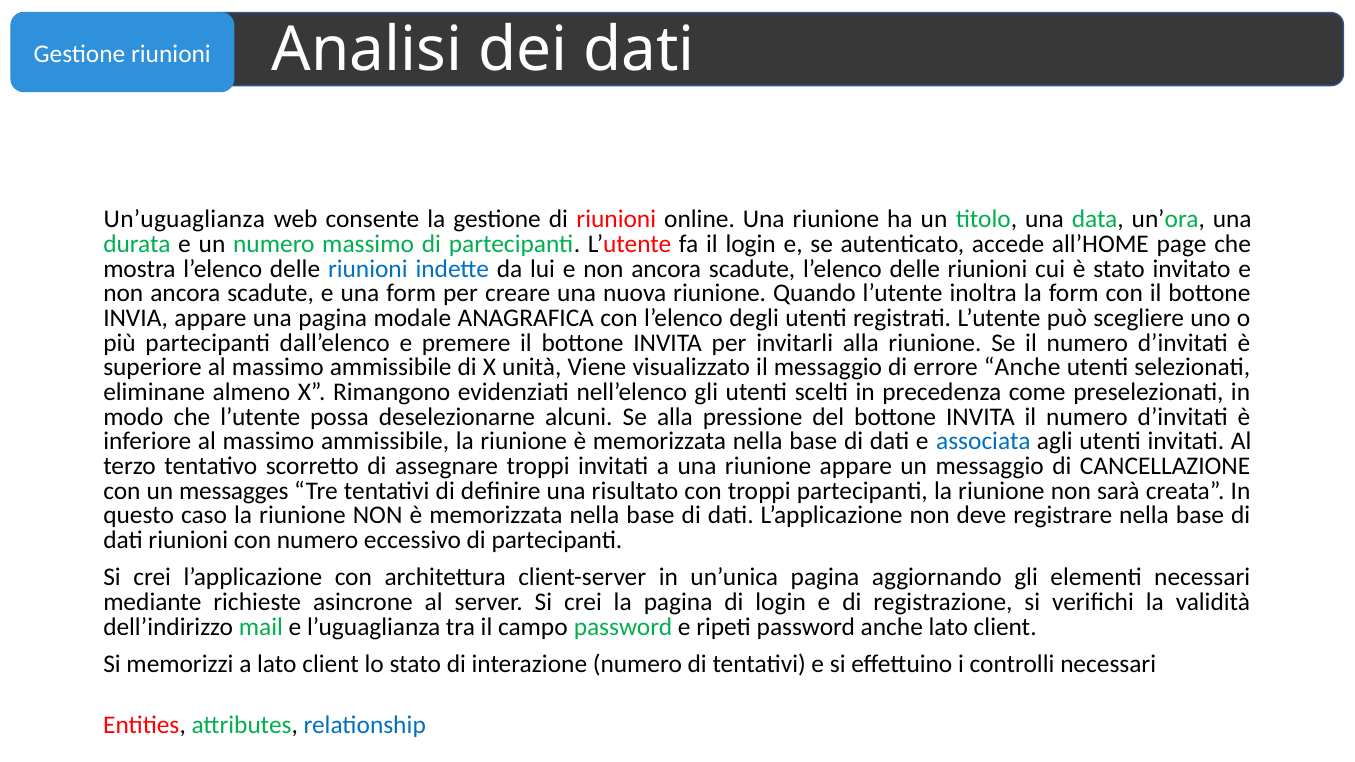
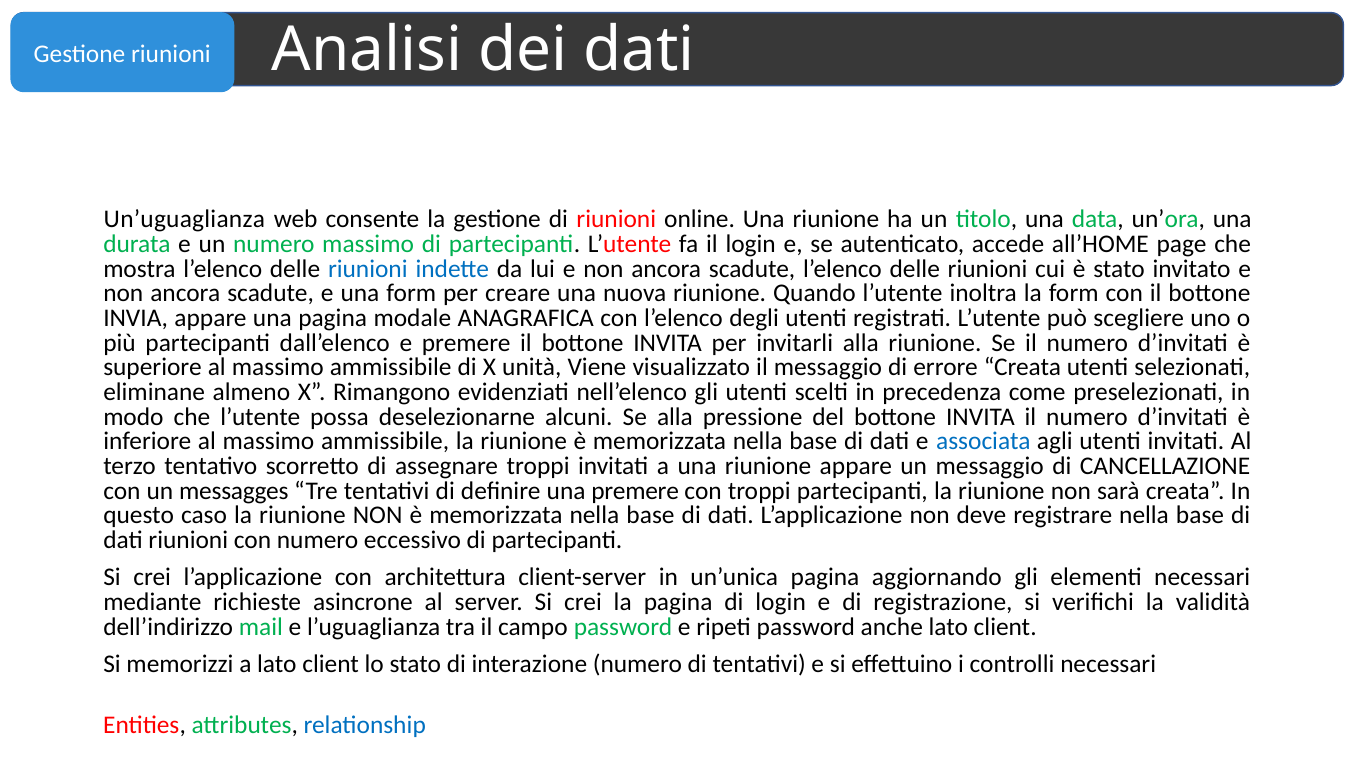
errore Anche: Anche -> Creata
una risultato: risultato -> premere
